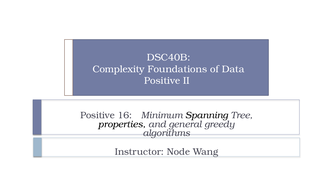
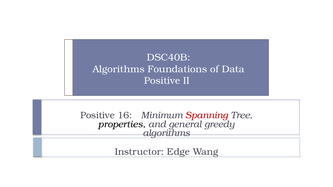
Complexity at (119, 69): Complexity -> Algorithms
Spanning colour: black -> red
Node: Node -> Edge
